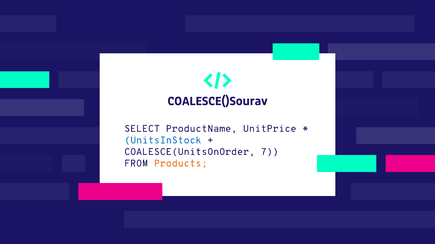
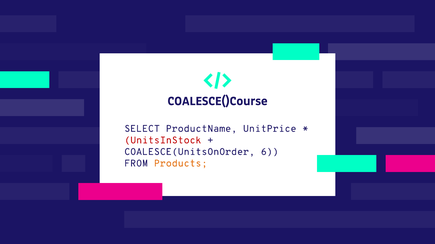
COALESCE()Sourav: COALESCE()Sourav -> COALESCE()Course
UnitsInStock colour: blue -> red
7: 7 -> 6
